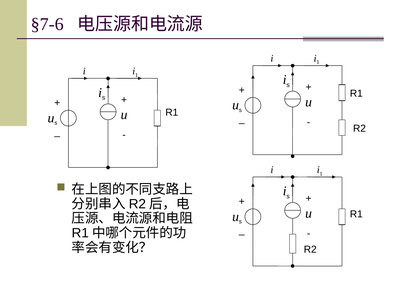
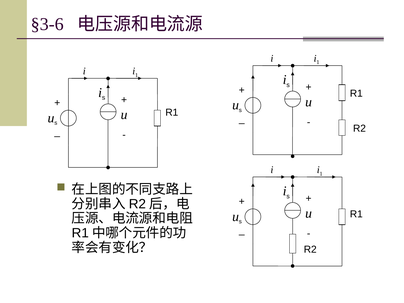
§7-6: §7-6 -> §3-6
